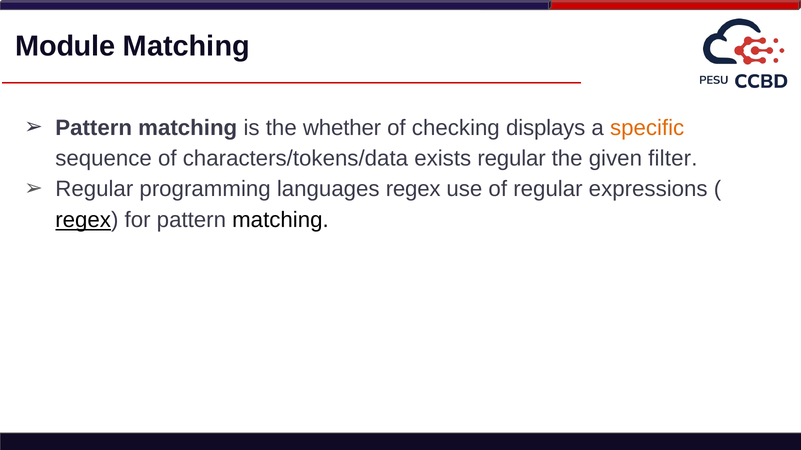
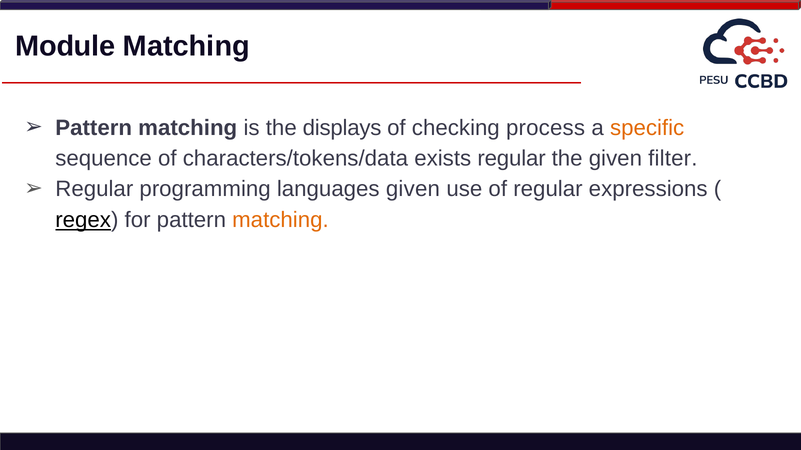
whether: whether -> displays
displays: displays -> process
languages regex: regex -> given
matching at (280, 220) colour: black -> orange
